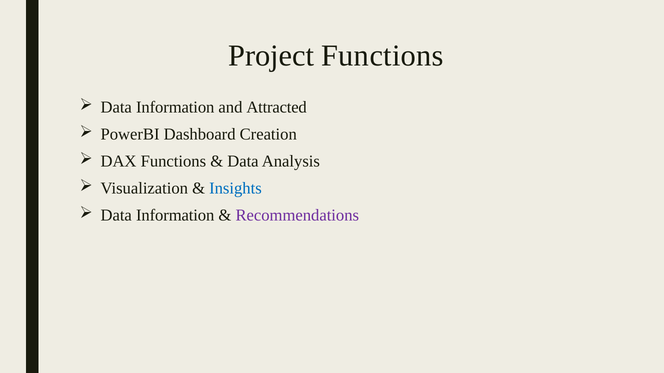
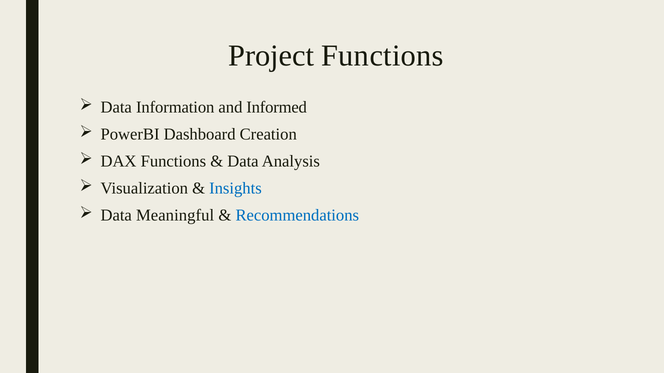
Attracted: Attracted -> Informed
Information at (175, 216): Information -> Meaningful
Recommendations colour: purple -> blue
